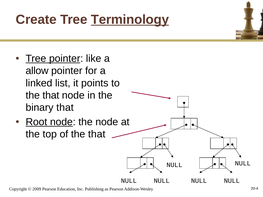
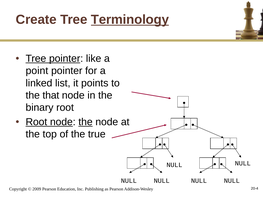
allow: allow -> point
binary that: that -> root
the at (86, 122) underline: none -> present
of the that: that -> true
